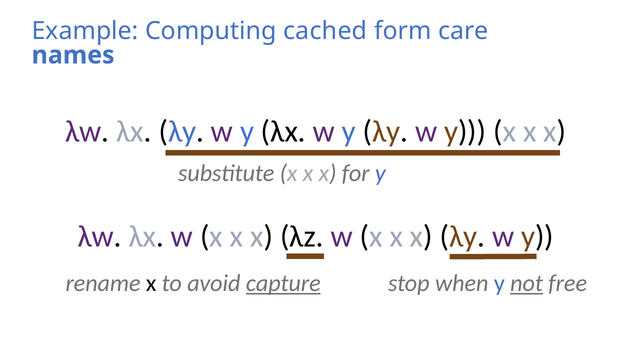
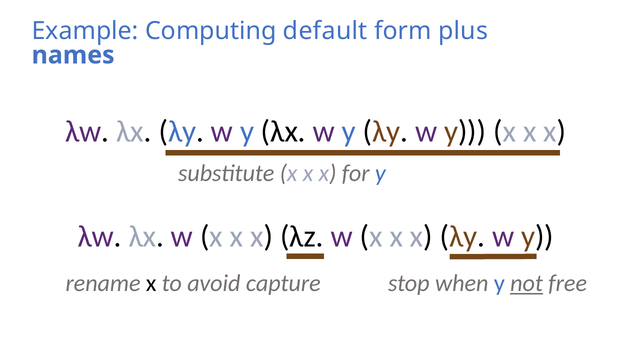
cached: cached -> default
care: care -> plus
capture underline: present -> none
